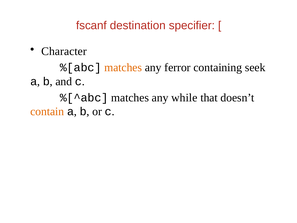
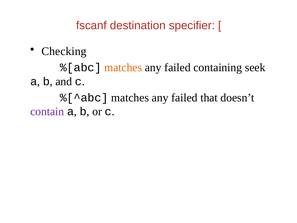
Character: Character -> Checking
ferror at (177, 67): ferror -> failed
%[^abc matches any while: while -> failed
contain colour: orange -> purple
